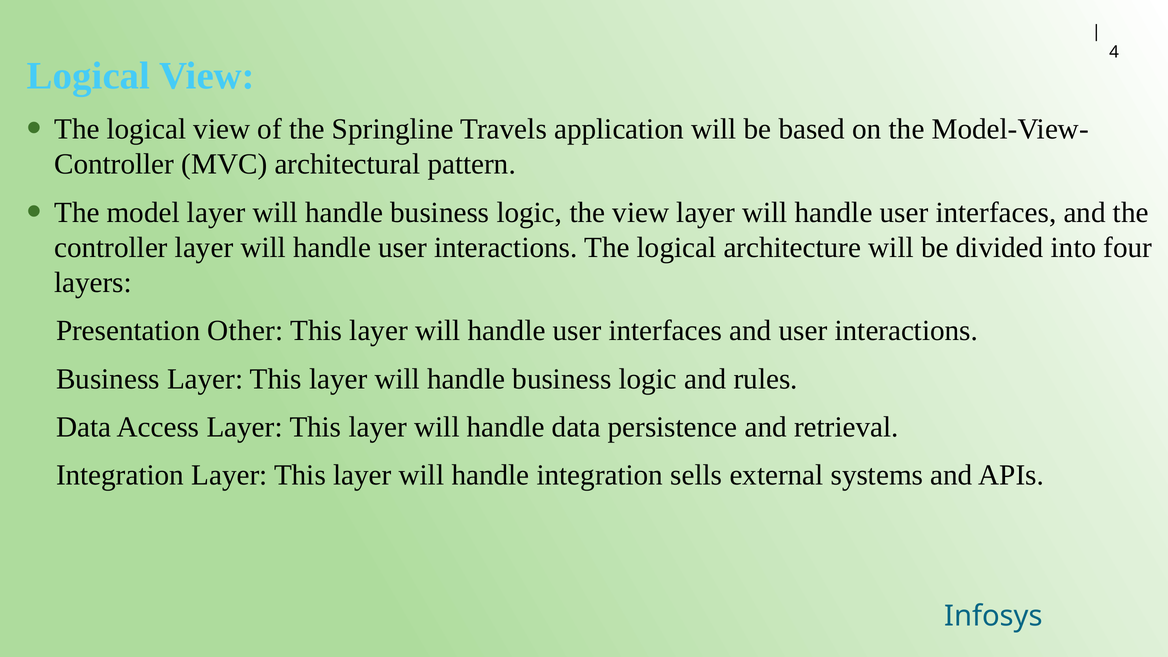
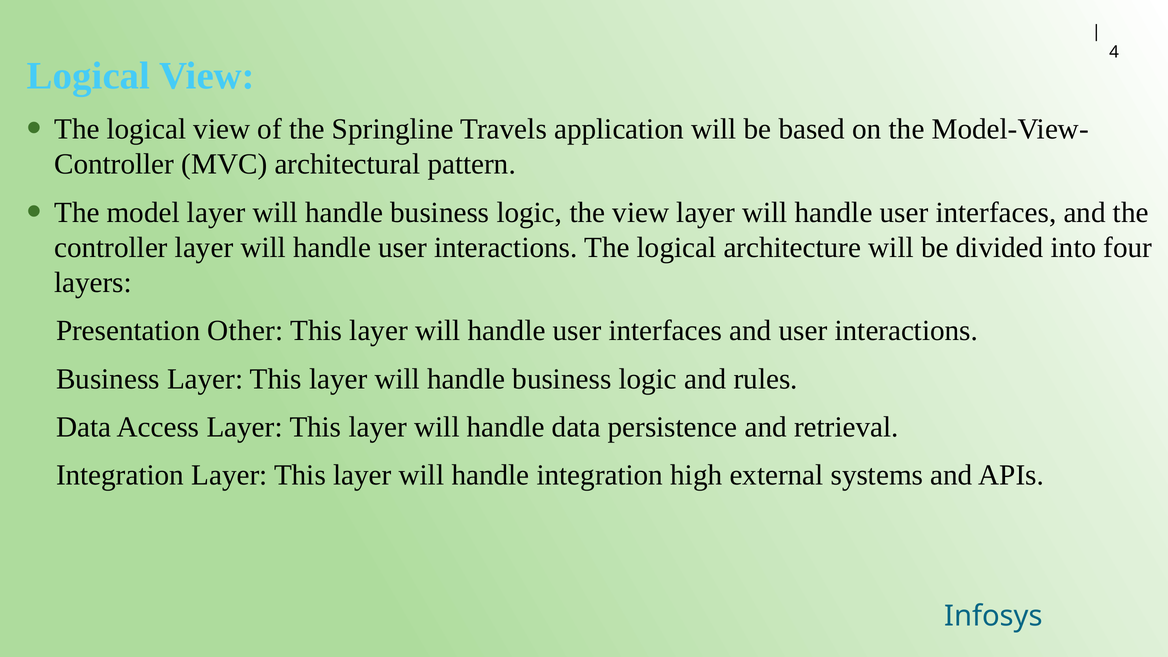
sells: sells -> high
